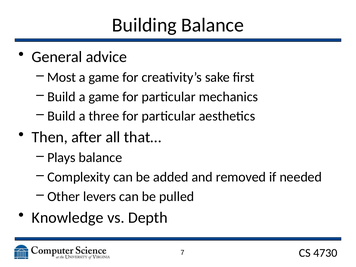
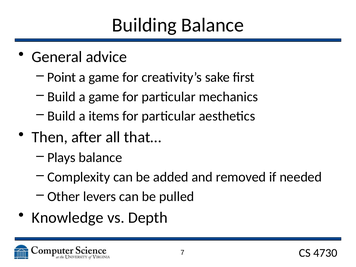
Most: Most -> Point
three: three -> items
